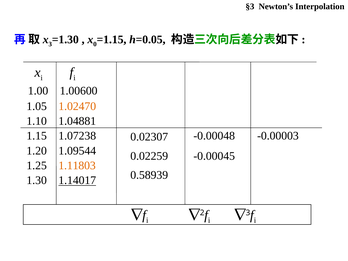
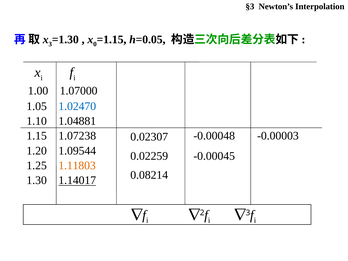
1.00600: 1.00600 -> 1.07000
1.02470 colour: orange -> blue
0.58939: 0.58939 -> 0.08214
